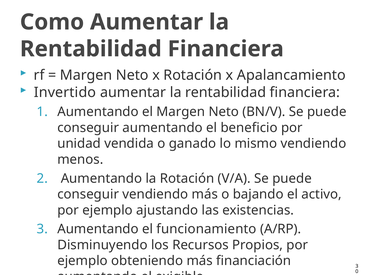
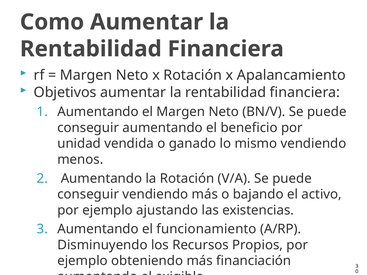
Invertido: Invertido -> Objetivos
